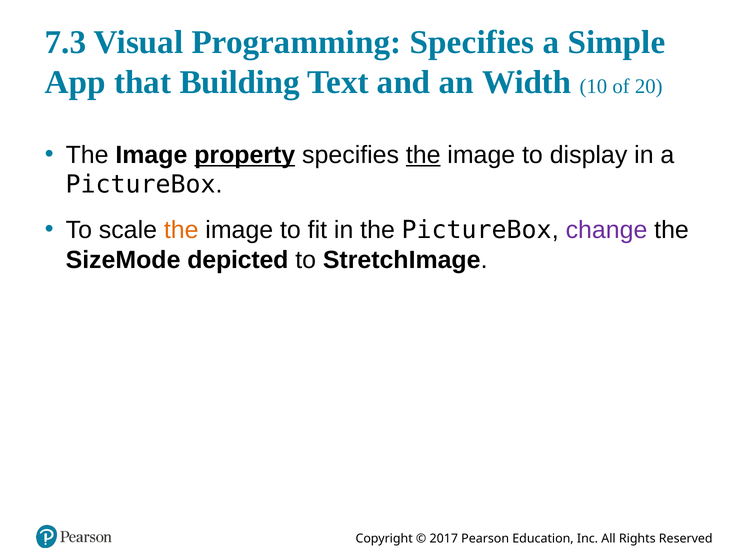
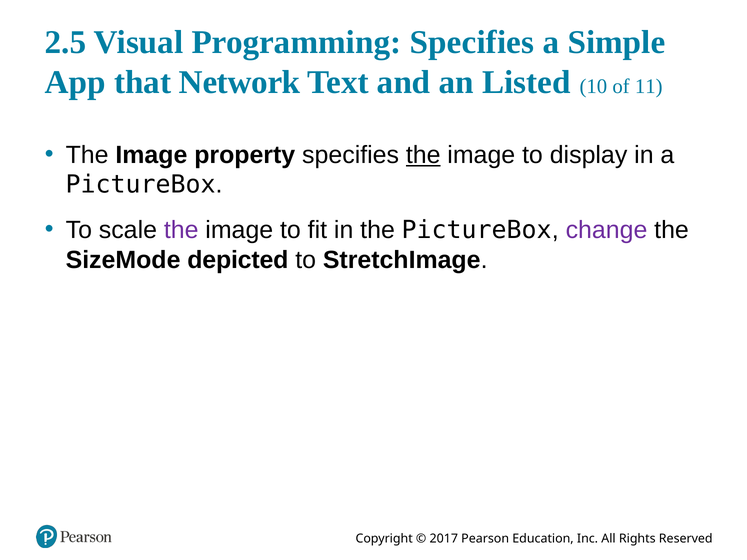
7.3: 7.3 -> 2.5
Building: Building -> Network
Width: Width -> Listed
20: 20 -> 11
property underline: present -> none
the at (181, 230) colour: orange -> purple
